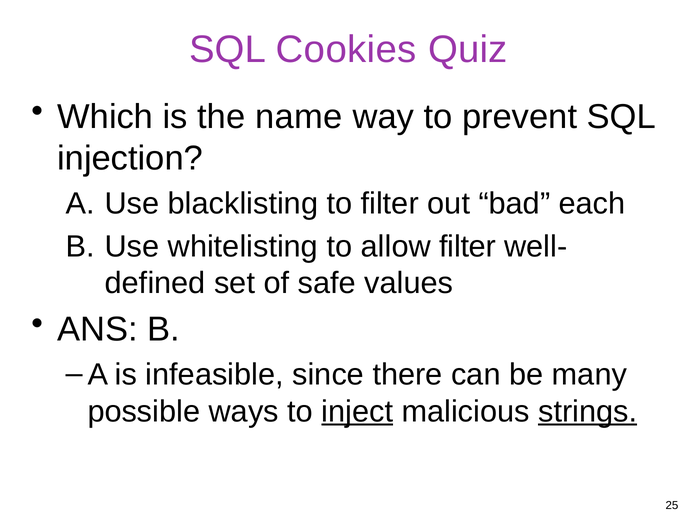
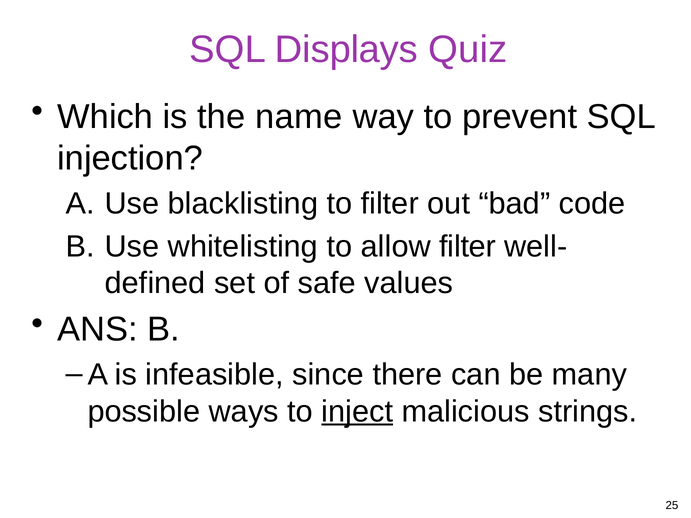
Cookies: Cookies -> Displays
each: each -> code
strings underline: present -> none
